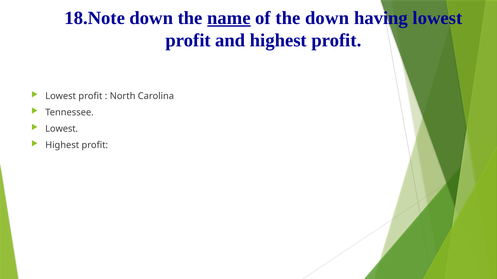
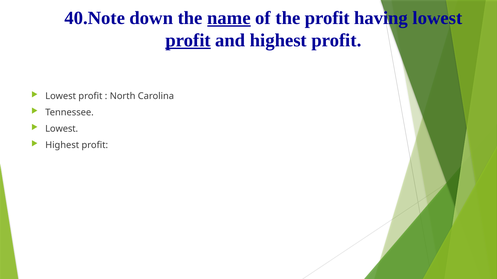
18.Note: 18.Note -> 40.Note
the down: down -> profit
profit at (188, 40) underline: none -> present
